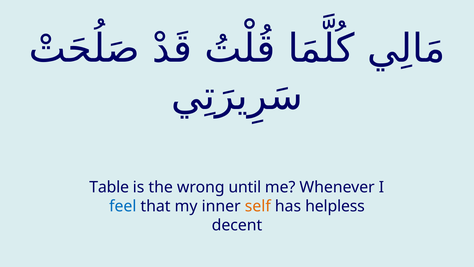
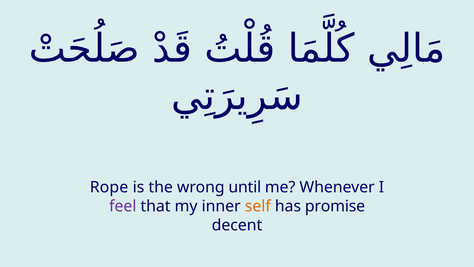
Table: Table -> Rope
feel colour: blue -> purple
helpless: helpless -> promise
